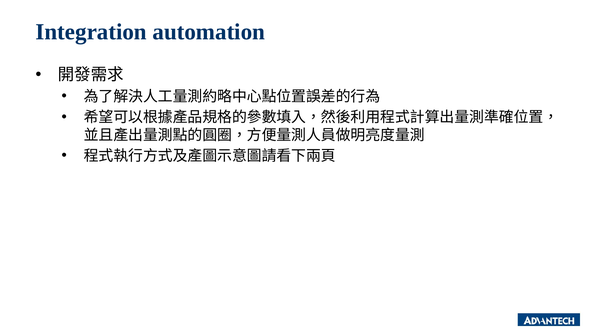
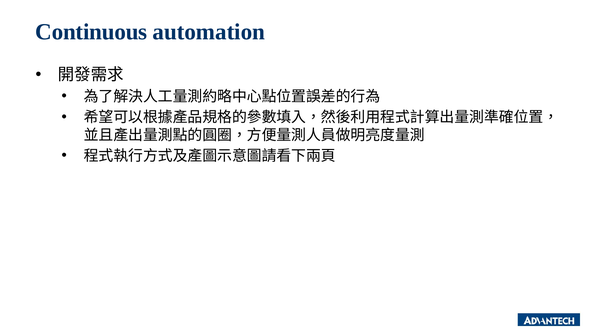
Integration: Integration -> Continuous
